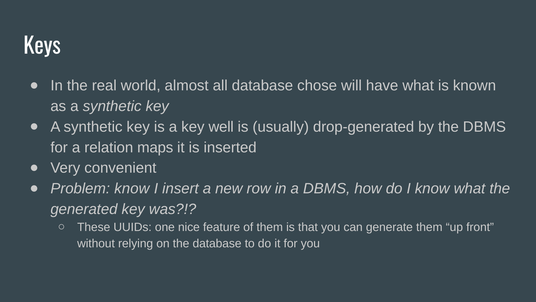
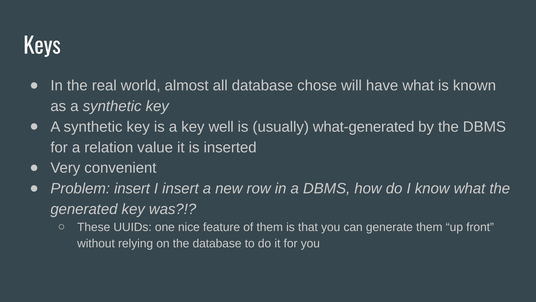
drop-generated: drop-generated -> what-generated
maps: maps -> value
Problem know: know -> insert
